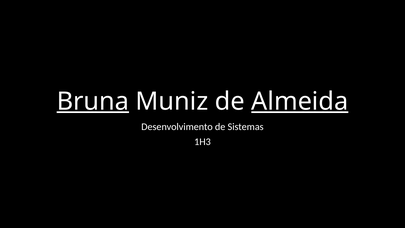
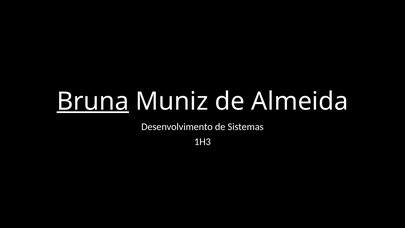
Almeida underline: present -> none
